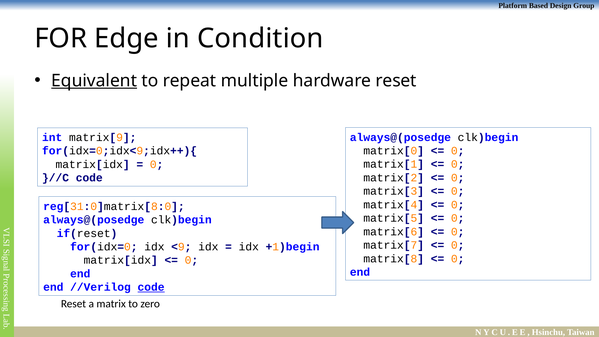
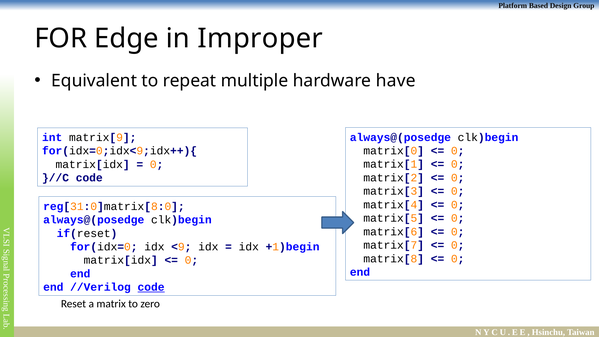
Condition: Condition -> Improper
Equivalent underline: present -> none
hardware reset: reset -> have
